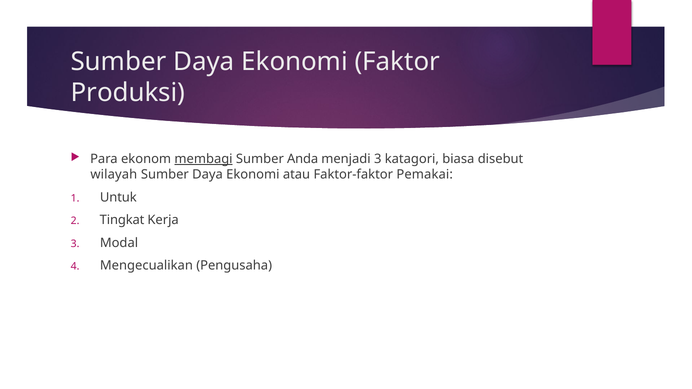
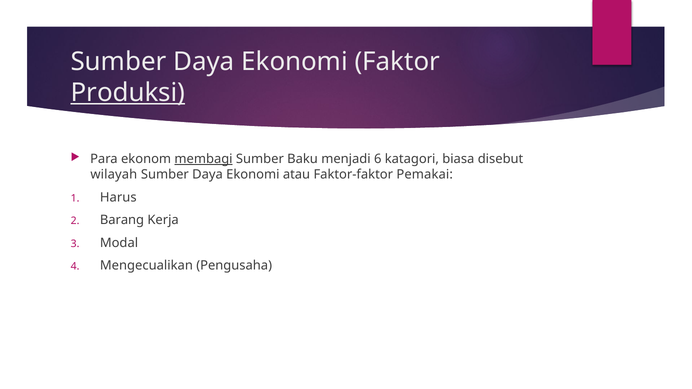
Produksi underline: none -> present
Anda: Anda -> Baku
menjadi 3: 3 -> 6
Untuk: Untuk -> Harus
Tingkat: Tingkat -> Barang
